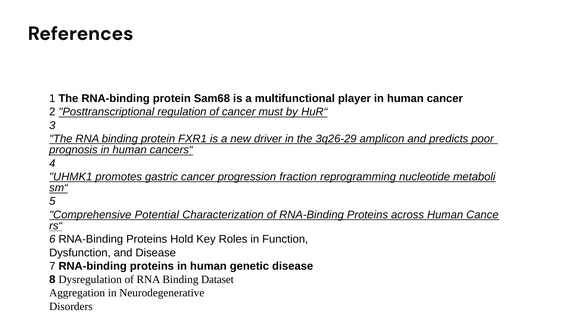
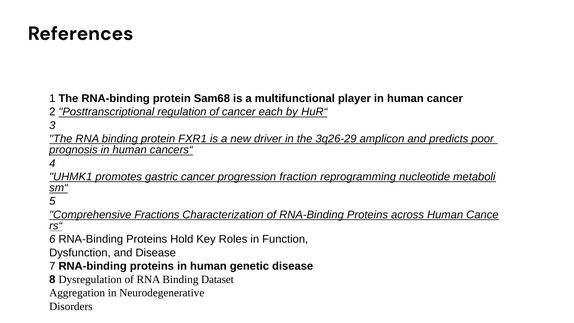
must: must -> each
Potential: Potential -> Fractions
